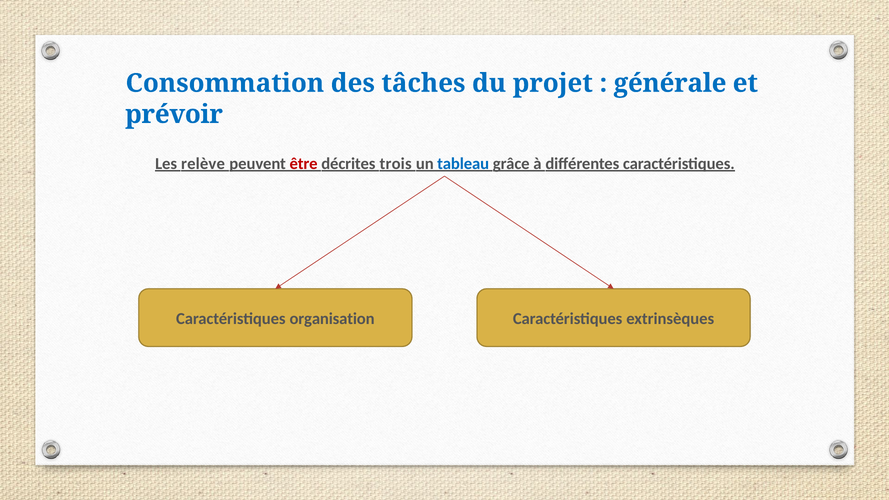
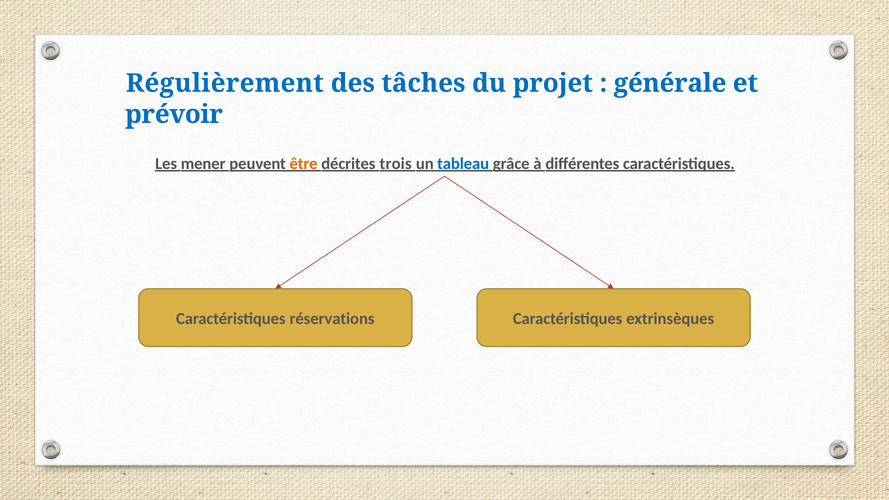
Consommation: Consommation -> Régulièrement
relève: relève -> mener
être colour: red -> orange
organisation: organisation -> réservations
